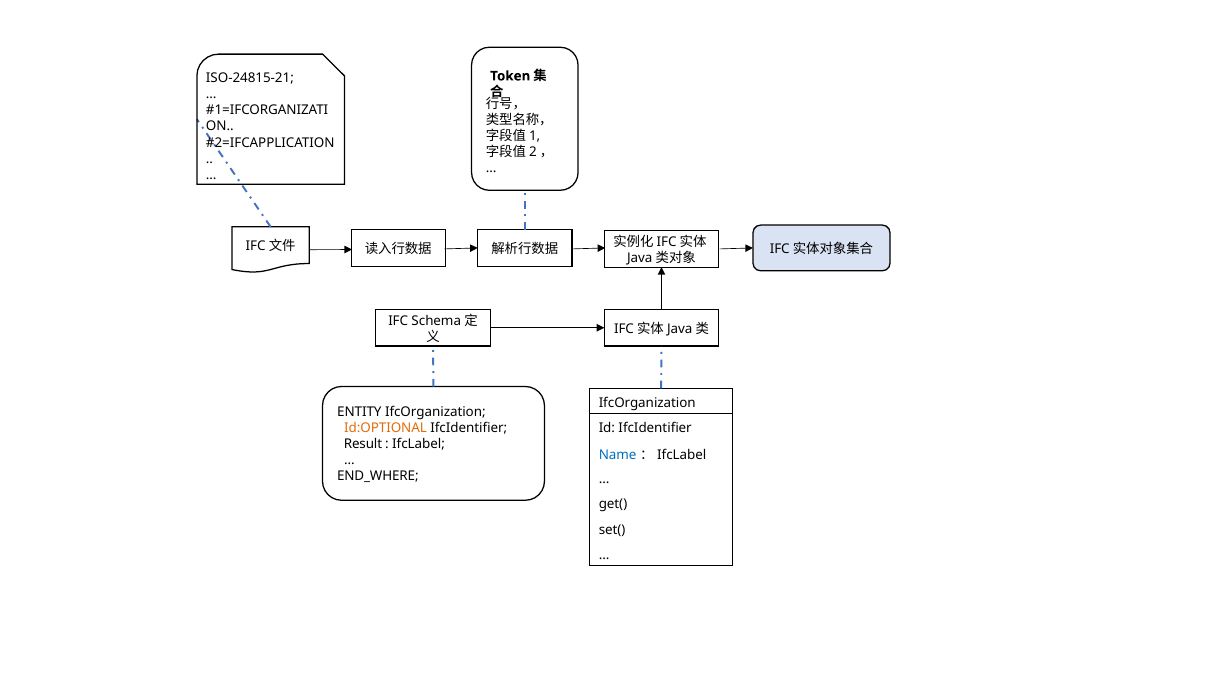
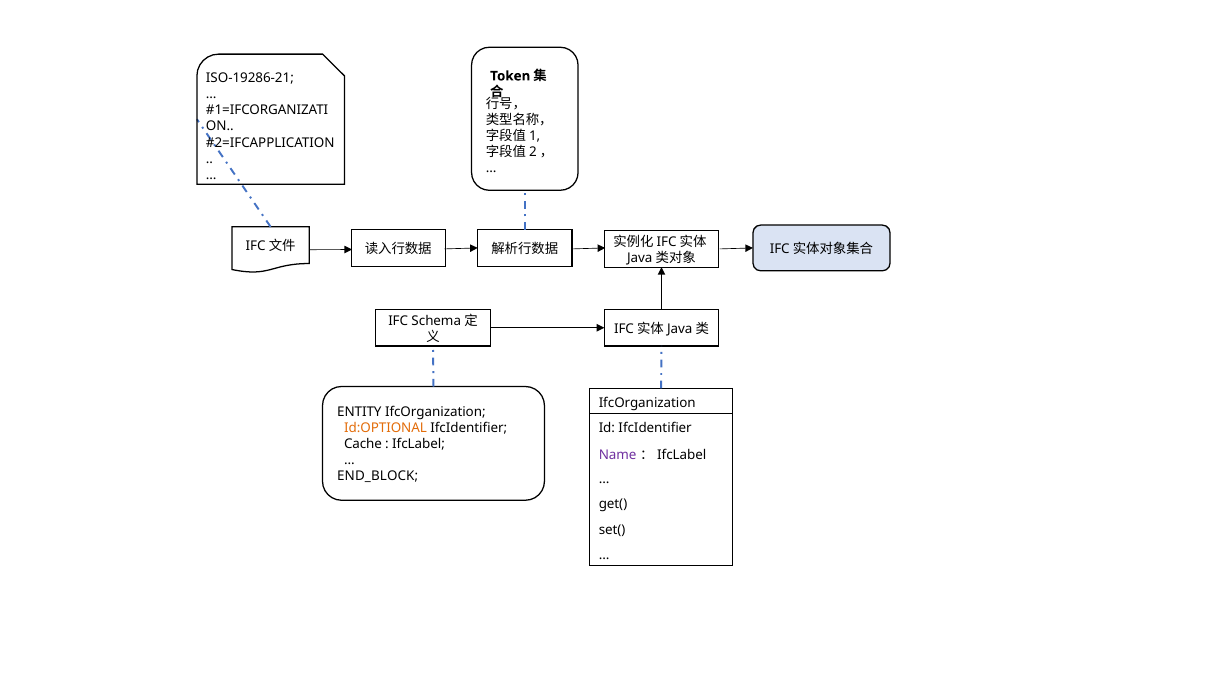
ISO-24815-21: ISO-24815-21 -> ISO-19286-21
Result: Result -> Cache
Name colour: blue -> purple
END_WHERE: END_WHERE -> END_BLOCK
